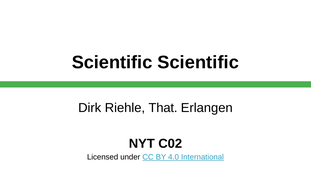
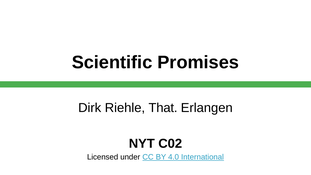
Scientific Scientific: Scientific -> Promises
